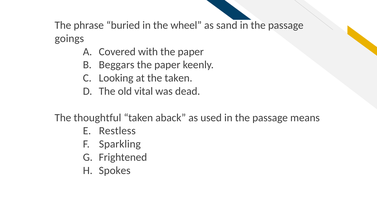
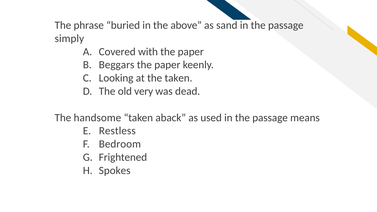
wheel: wheel -> above
goings: goings -> simply
vital: vital -> very
thoughtful: thoughtful -> handsome
Sparkling: Sparkling -> Bedroom
